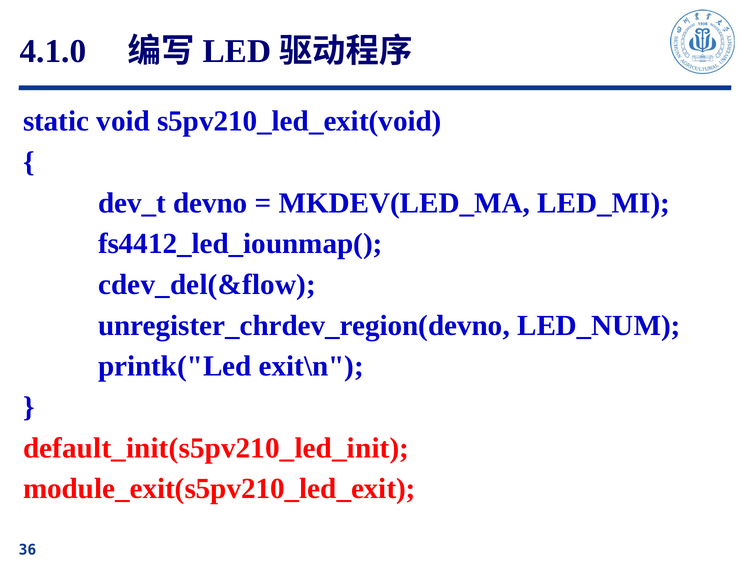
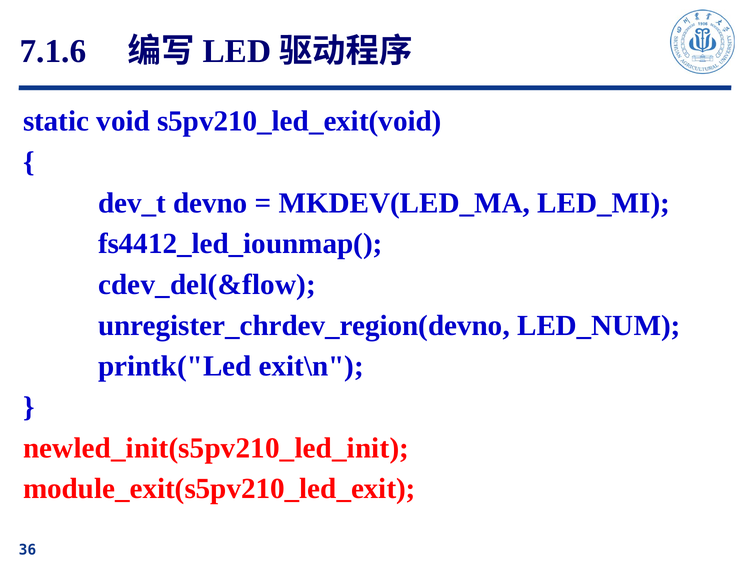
4.1.0: 4.1.0 -> 7.1.6
default_init(s5pv210_led_init: default_init(s5pv210_led_init -> newled_init(s5pv210_led_init
